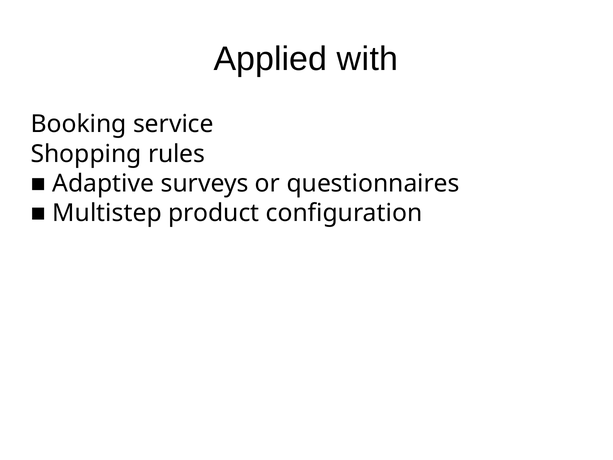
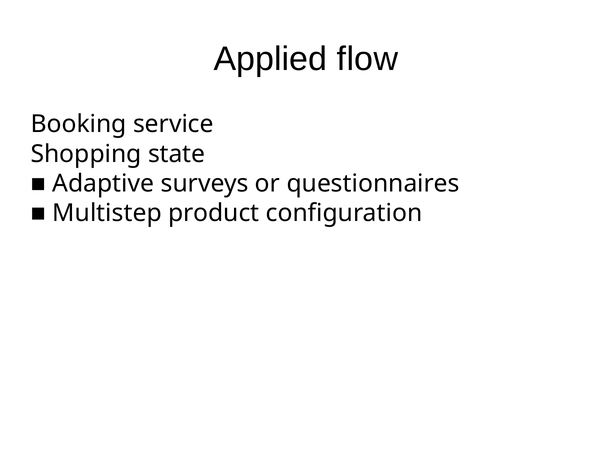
with: with -> flow
rules: rules -> state
